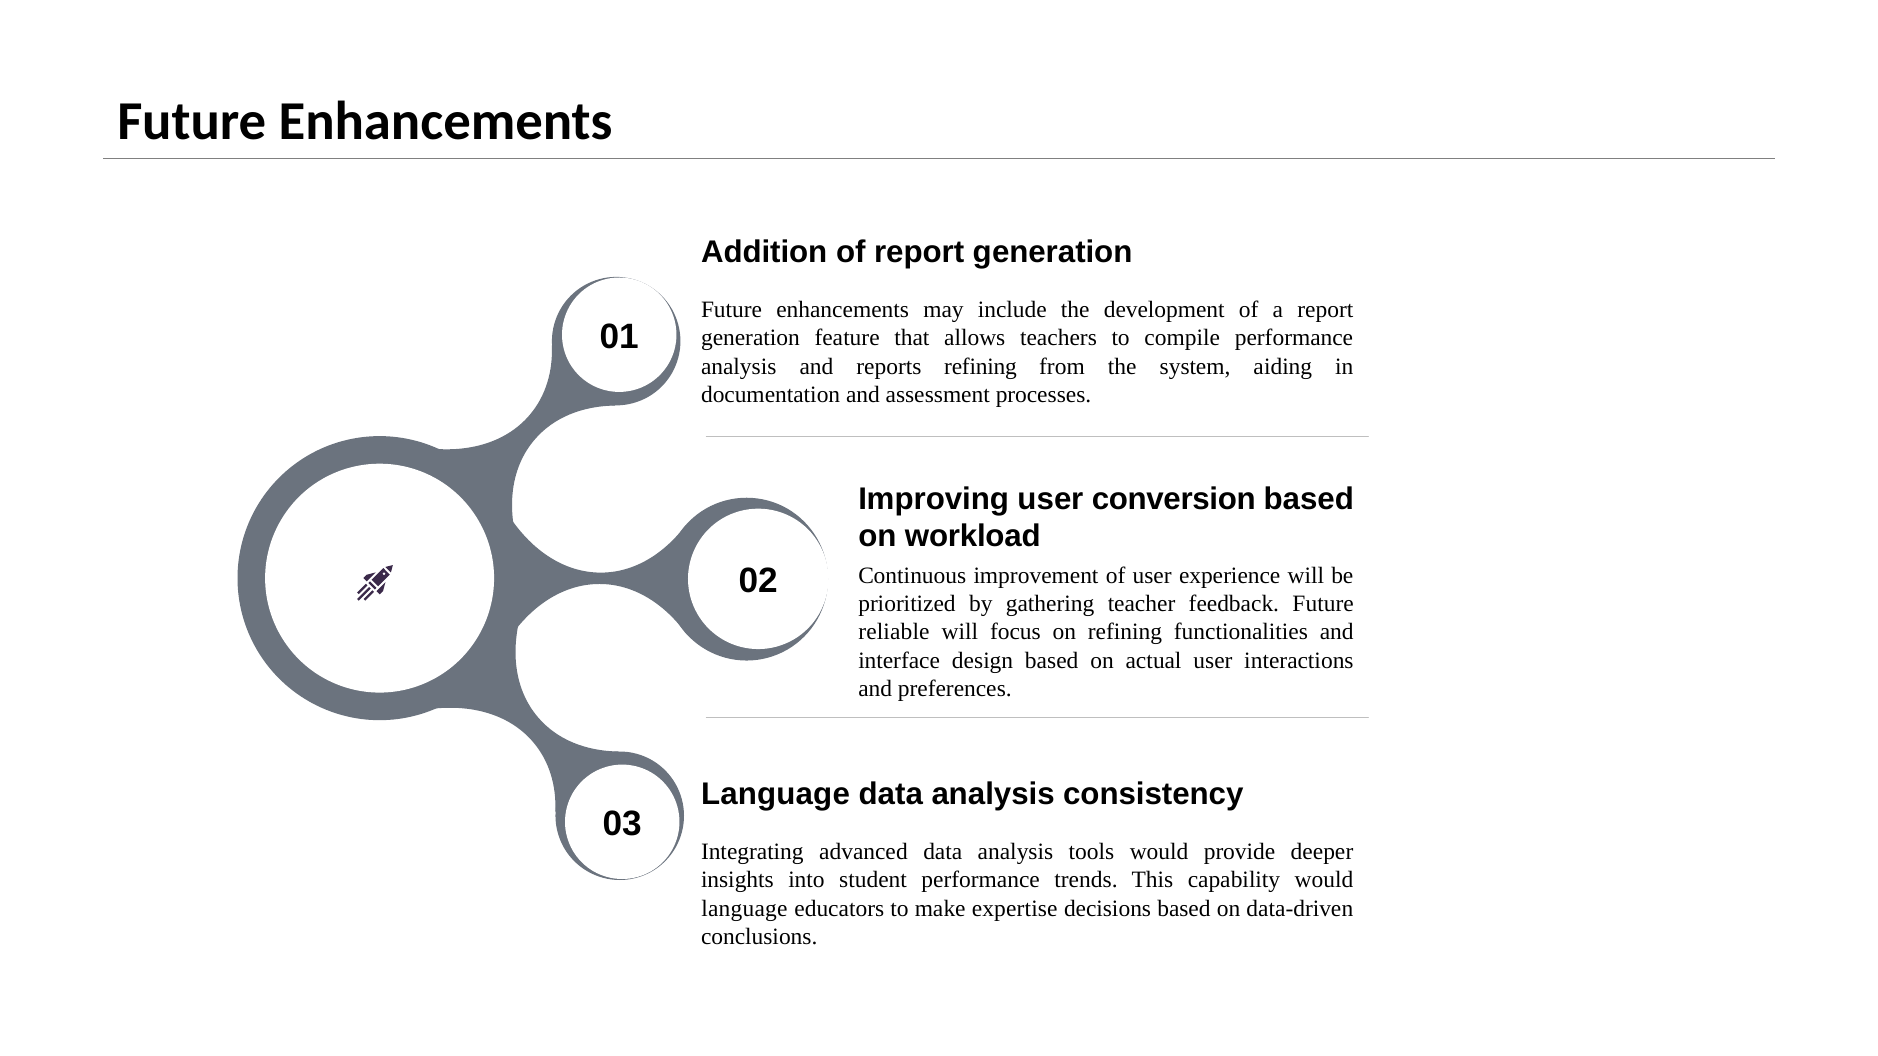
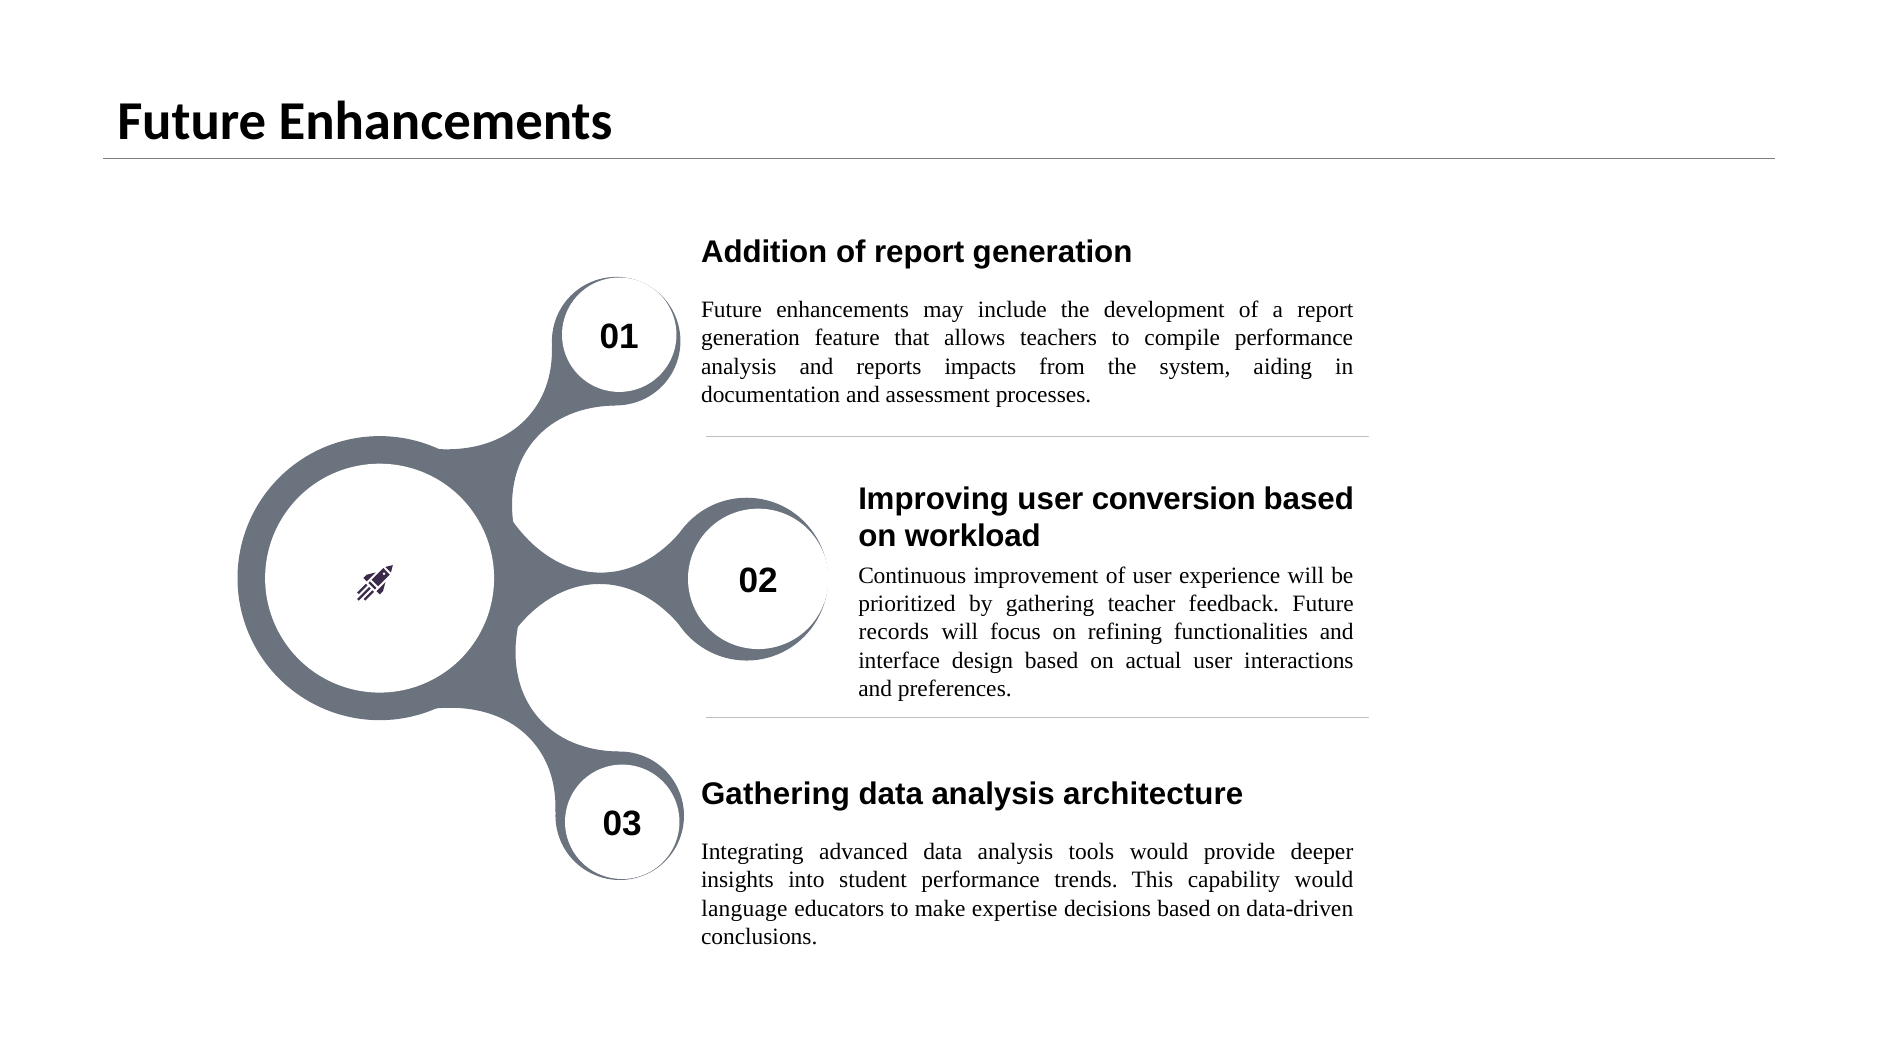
reports refining: refining -> impacts
reliable: reliable -> records
Language at (775, 794): Language -> Gathering
consistency: consistency -> architecture
